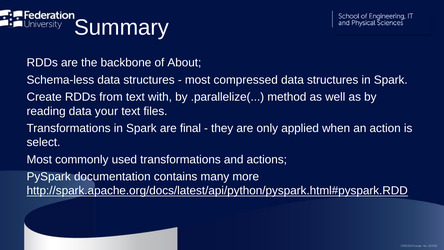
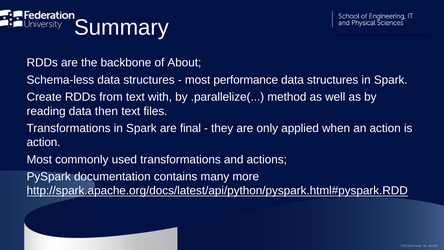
compressed: compressed -> performance
your: your -> then
select at (44, 142): select -> action
